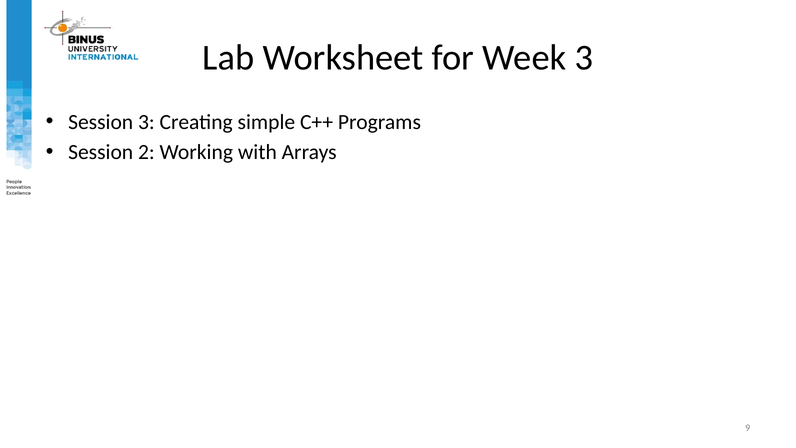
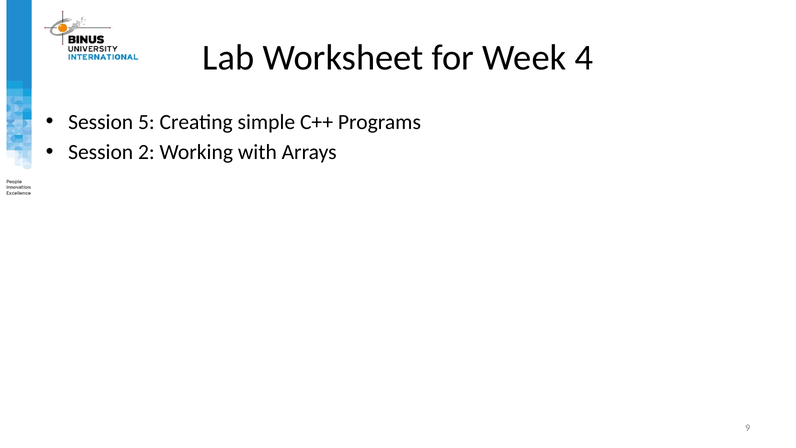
Week 3: 3 -> 4
Session 3: 3 -> 5
